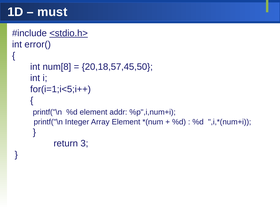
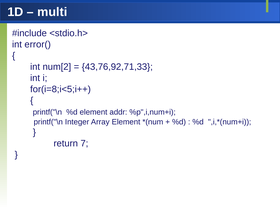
must: must -> multi
<stdio.h> underline: present -> none
num[8: num[8 -> num[2
20,18,57,45,50: 20,18,57,45,50 -> 43,76,92,71,33
for(i=1;i<5;i++: for(i=1;i<5;i++ -> for(i=8;i<5;i++
3: 3 -> 7
